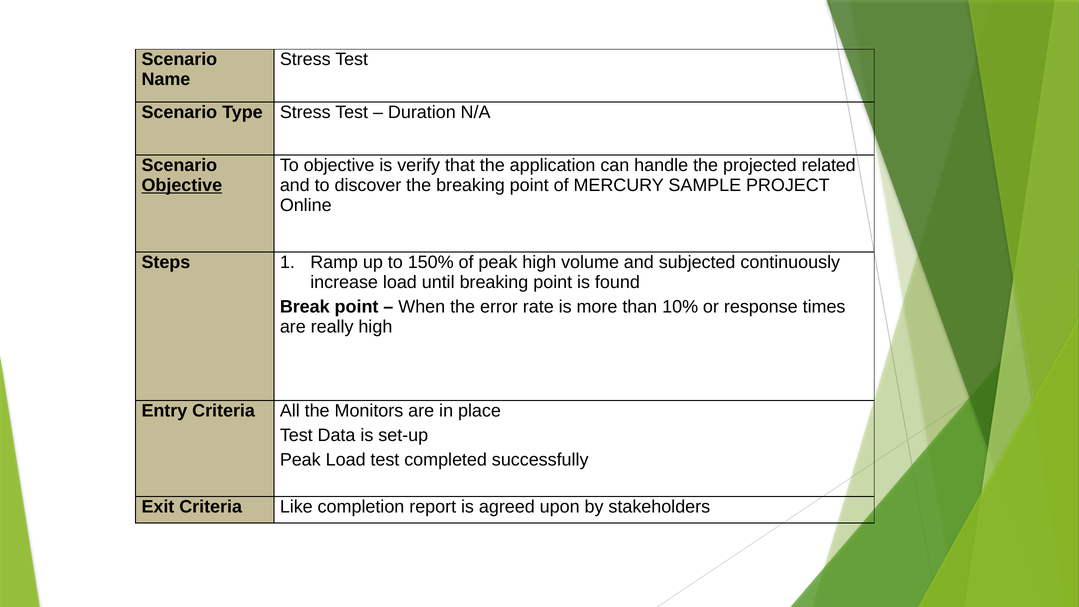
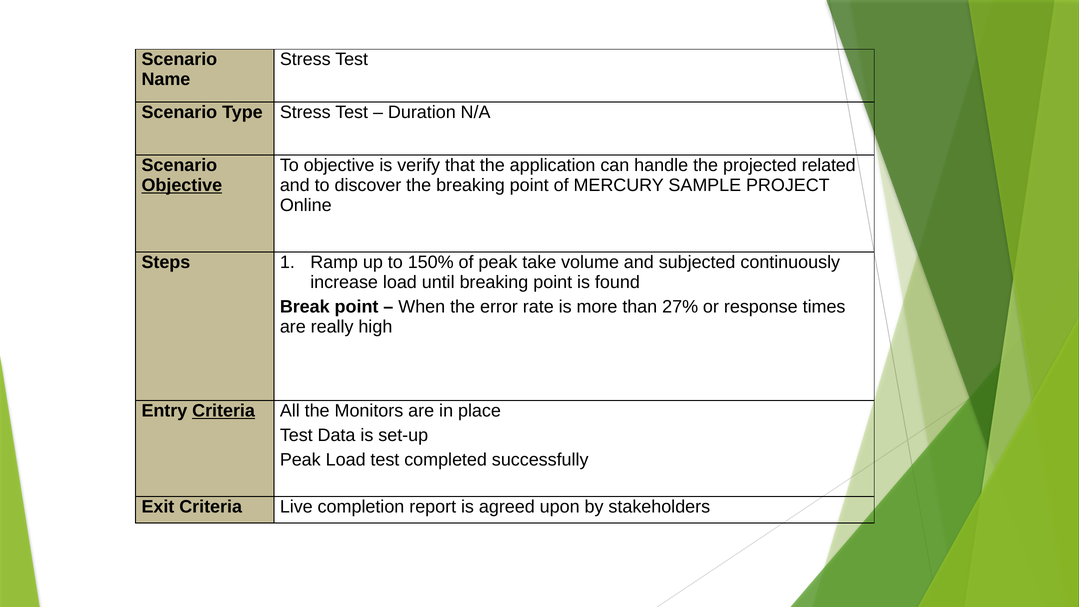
peak high: high -> take
10%: 10% -> 27%
Criteria at (224, 411) underline: none -> present
Like: Like -> Live
